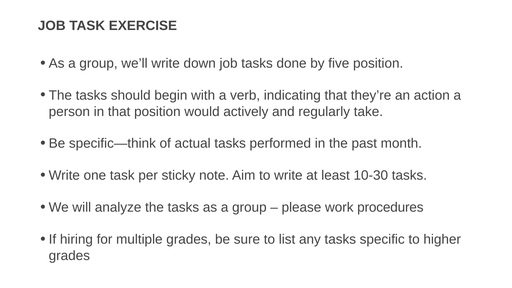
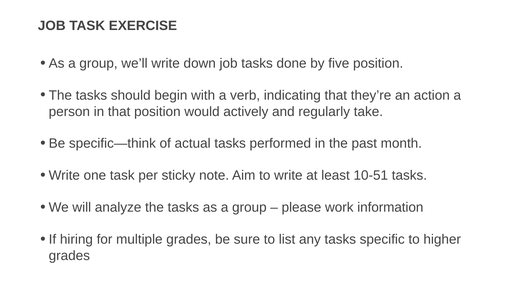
10-30: 10-30 -> 10-51
procedures: procedures -> information
